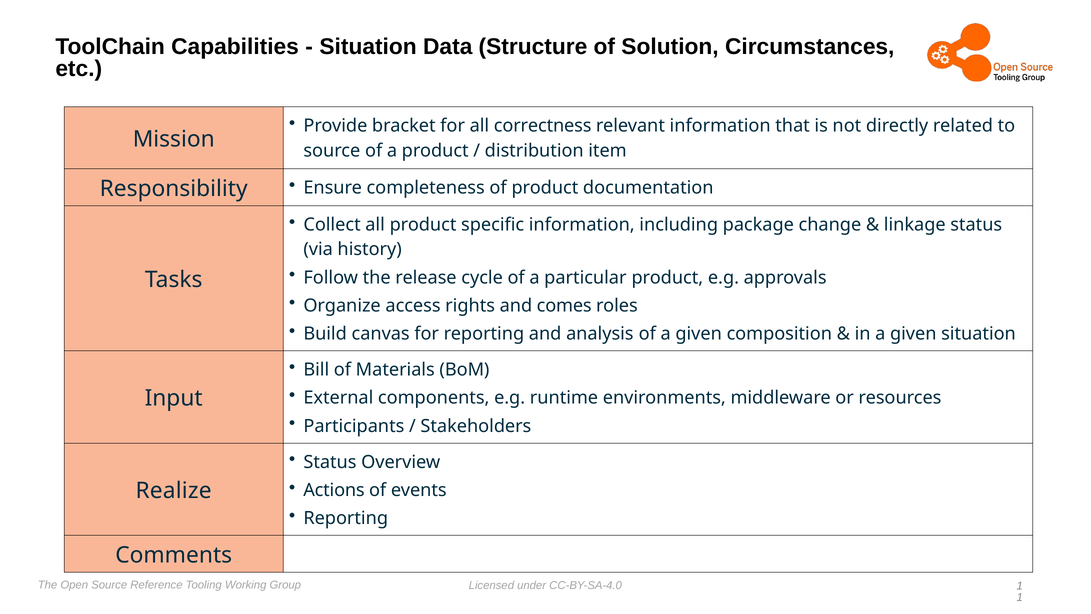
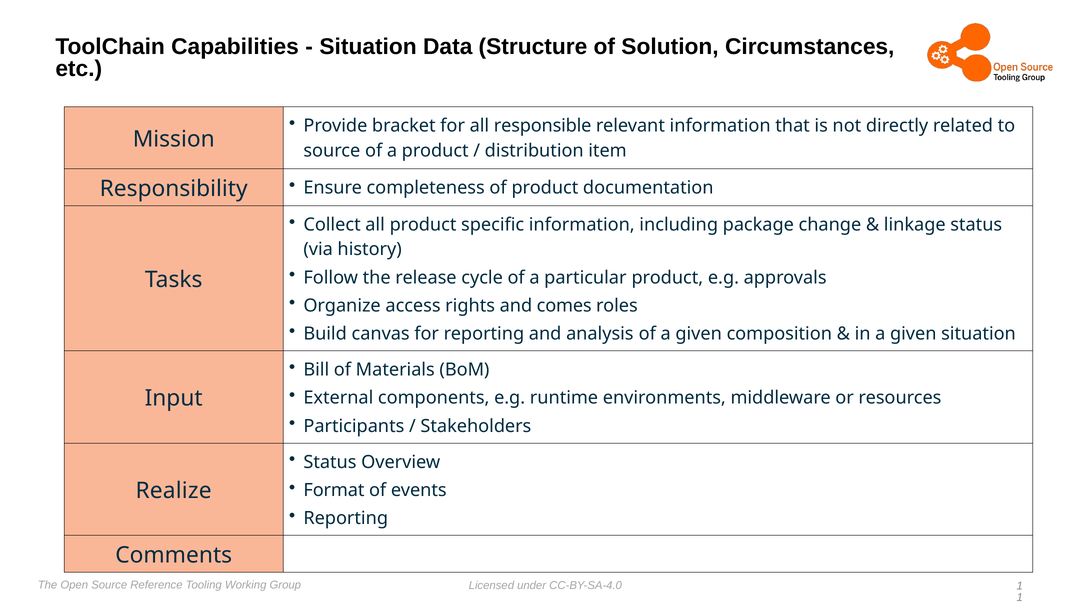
correctness: correctness -> responsible
Actions: Actions -> Format
